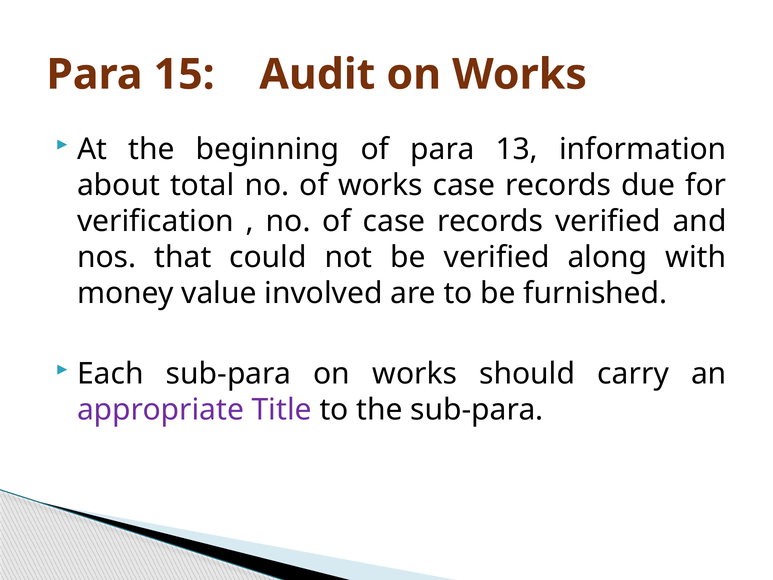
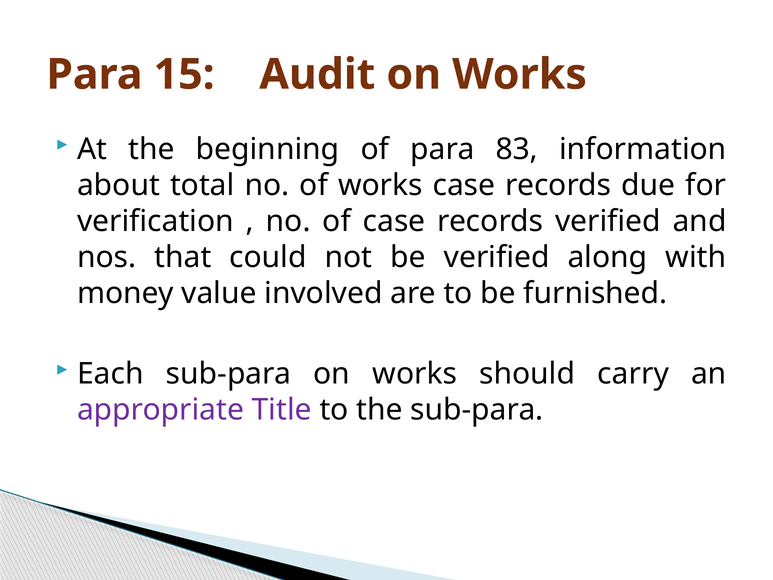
13: 13 -> 83
